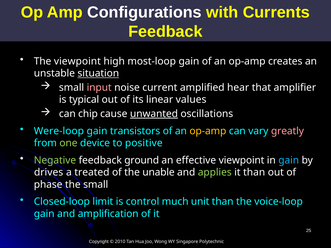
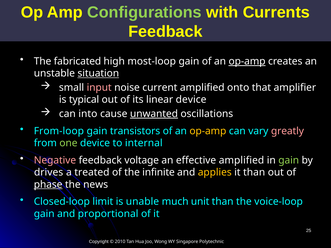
Configurations colour: white -> light green
The viewpoint: viewpoint -> fabricated
op-amp at (247, 61) underline: none -> present
hear: hear -> onto
linear values: values -> device
chip: chip -> into
Were-loop: Were-loop -> From-loop
positive: positive -> internal
Negative colour: light green -> pink
ground: ground -> voltage
effective viewpoint: viewpoint -> amplified
gain at (289, 160) colour: light blue -> light green
unable: unable -> infinite
applies colour: light green -> yellow
phase underline: none -> present
the small: small -> news
control: control -> unable
amplification: amplification -> proportional
